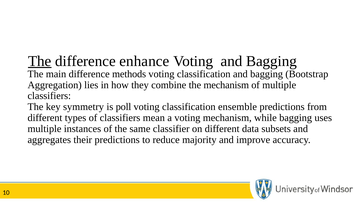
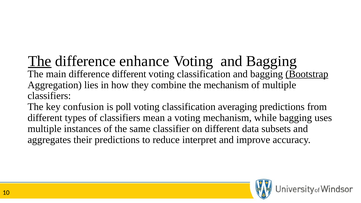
difference methods: methods -> different
Bootstrap underline: none -> present
symmetry: symmetry -> confusion
ensemble: ensemble -> averaging
majority: majority -> interpret
